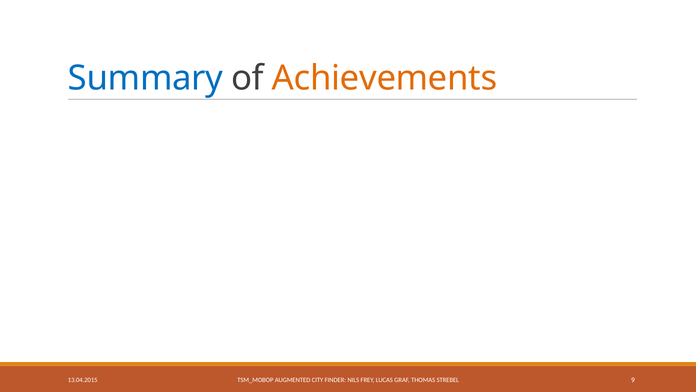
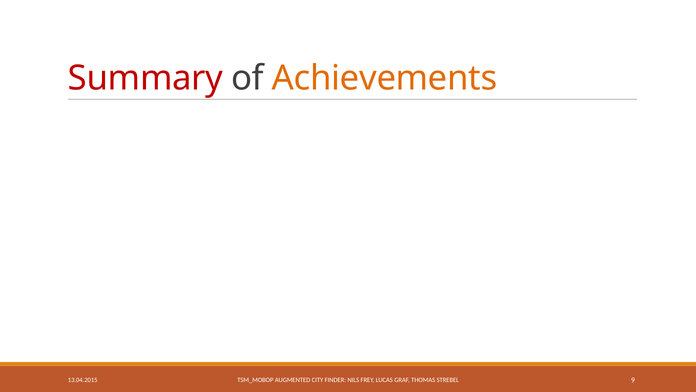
Summary colour: blue -> red
